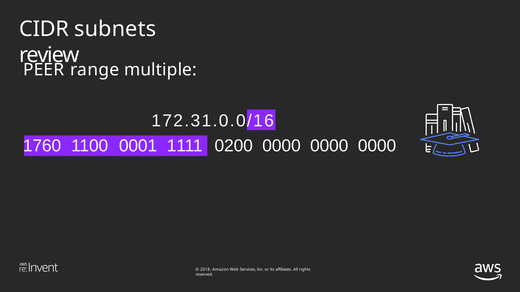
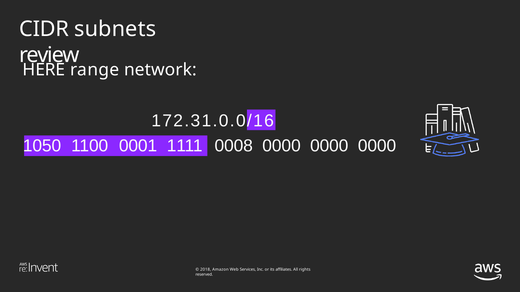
PEER: PEER -> HERE
multiple: multiple -> network
1760: 1760 -> 1050
0200: 0200 -> 0008
